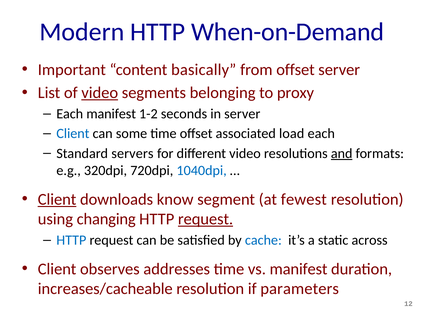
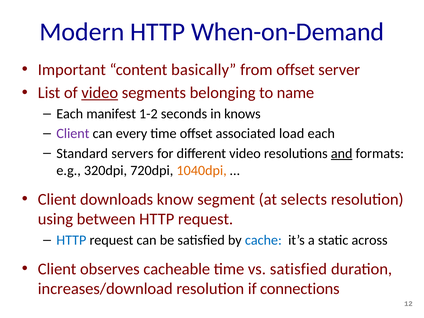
proxy: proxy -> name
in server: server -> knows
Client at (73, 134) colour: blue -> purple
some: some -> every
1040dpi colour: blue -> orange
Client at (57, 199) underline: present -> none
fewest: fewest -> selects
changing: changing -> between
request at (206, 219) underline: present -> none
addresses: addresses -> cacheable
vs manifest: manifest -> satisfied
increases/cacheable: increases/cacheable -> increases/download
parameters: parameters -> connections
